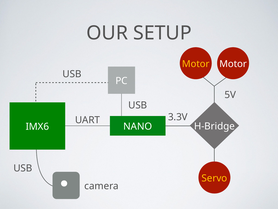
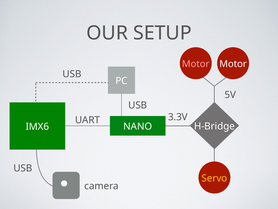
Motor at (196, 64) colour: yellow -> pink
